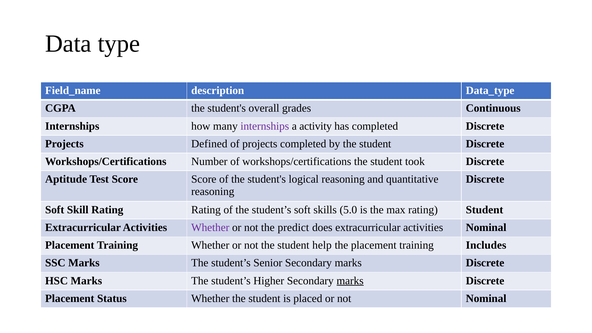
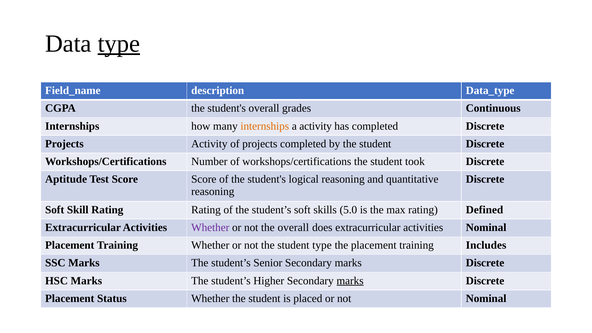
type at (119, 44) underline: none -> present
internships at (265, 126) colour: purple -> orange
Projects Defined: Defined -> Activity
rating Student: Student -> Defined
the predict: predict -> overall
student help: help -> type
